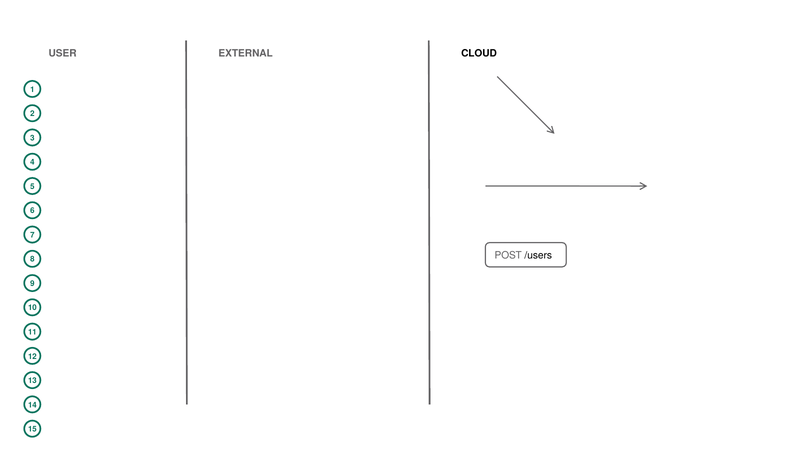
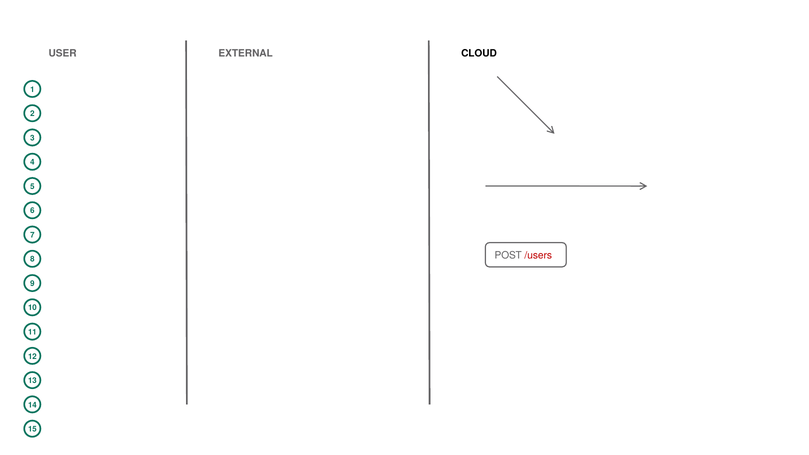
/users colour: black -> red
